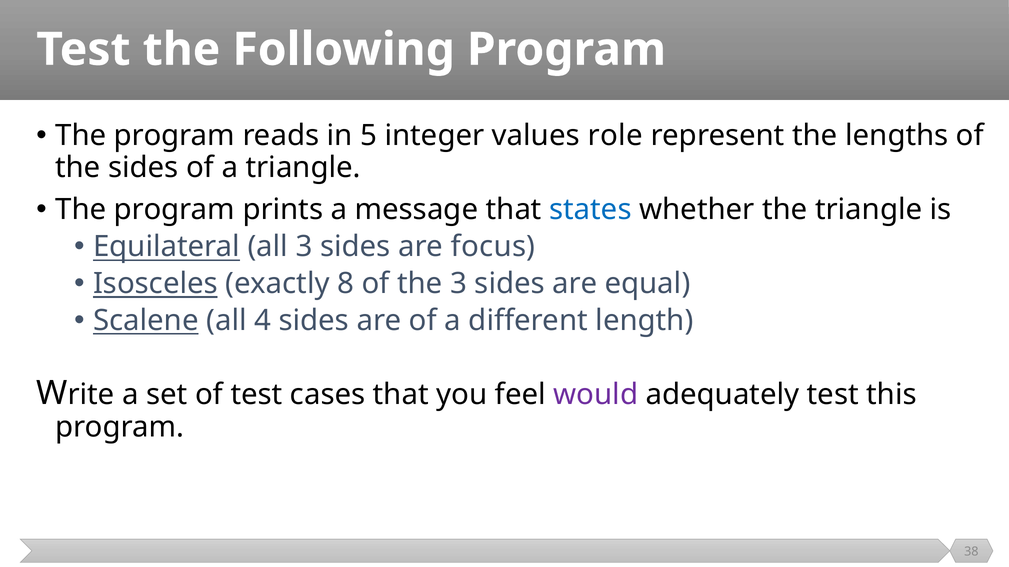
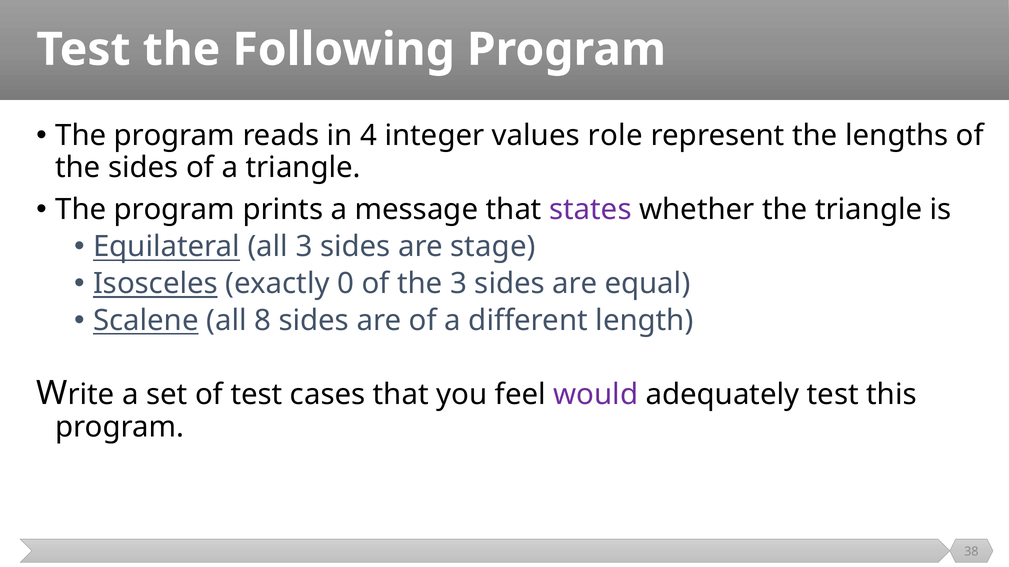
5: 5 -> 4
states colour: blue -> purple
focus: focus -> stage
8: 8 -> 0
4: 4 -> 8
